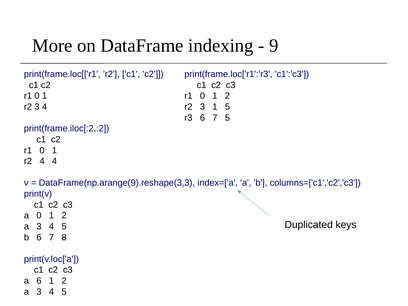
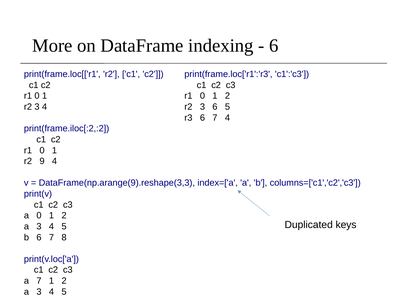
9 at (274, 46): 9 -> 6
3 1: 1 -> 6
7 5: 5 -> 4
r2 4: 4 -> 9
a 6: 6 -> 7
